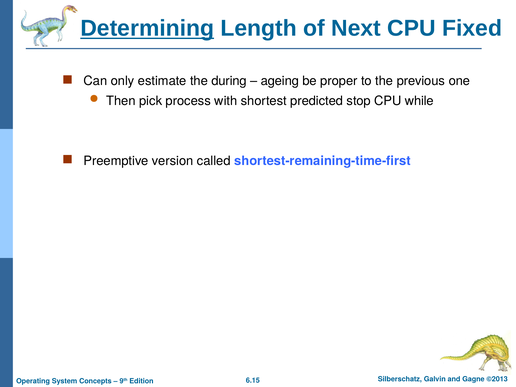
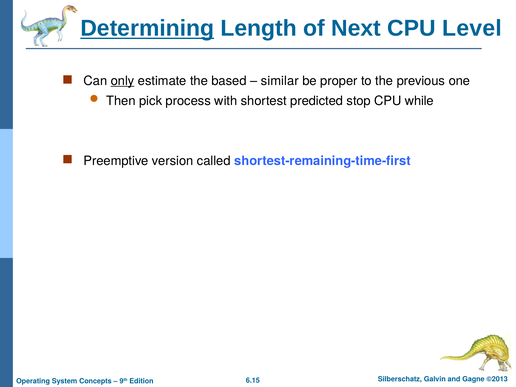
Fixed: Fixed -> Level
only underline: none -> present
during: during -> based
ageing: ageing -> similar
